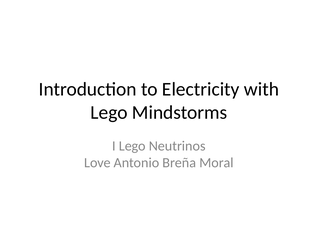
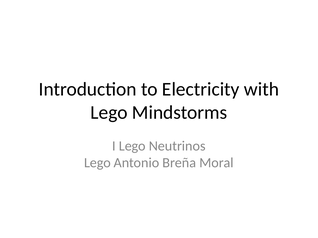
Love at (97, 163): Love -> Lego
